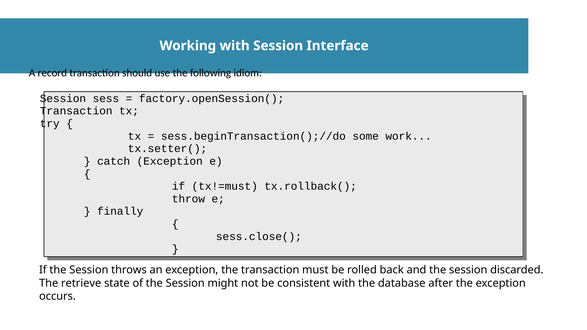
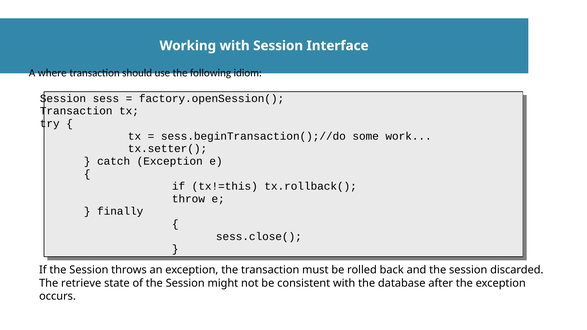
record: record -> where
tx!=must: tx!=must -> tx!=this
